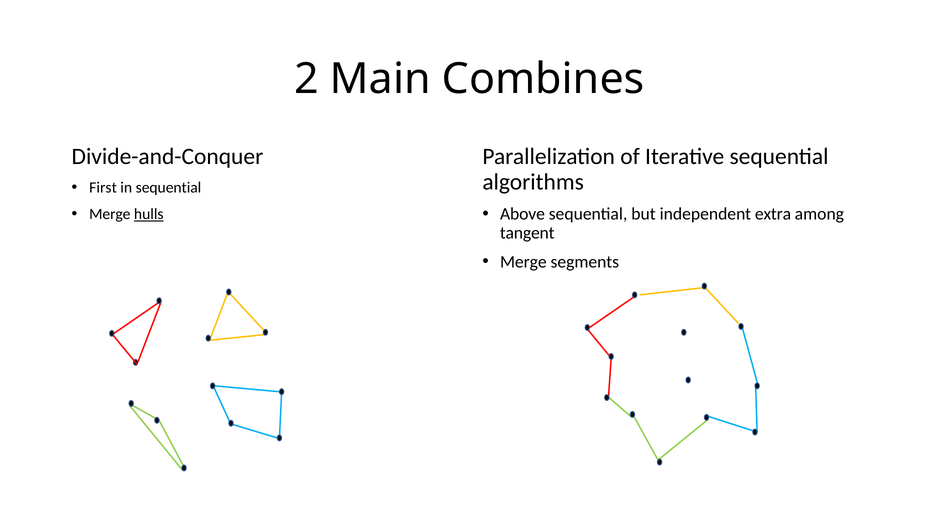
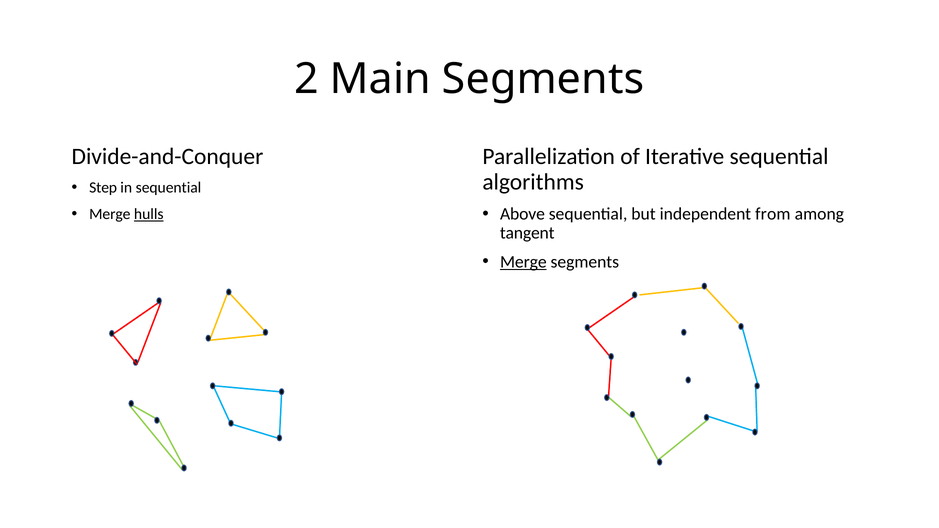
Main Combines: Combines -> Segments
First: First -> Step
extra: extra -> from
Merge at (523, 262) underline: none -> present
